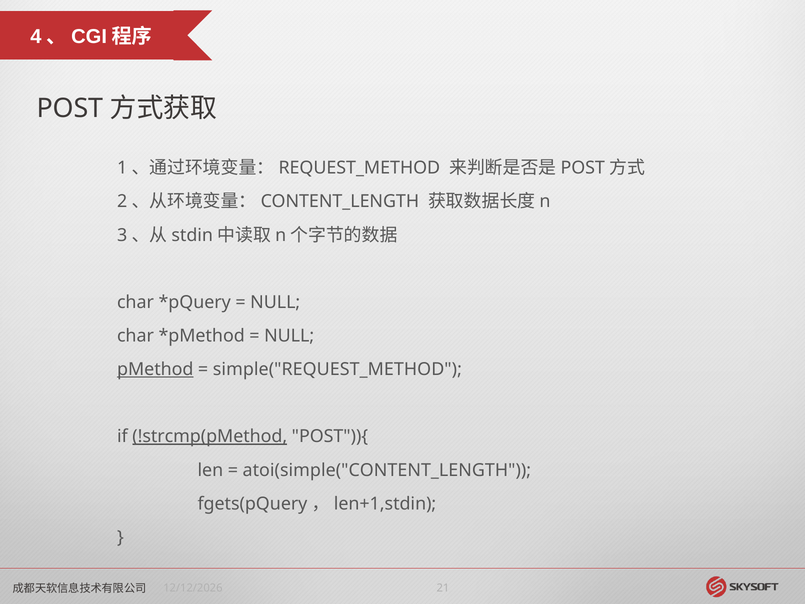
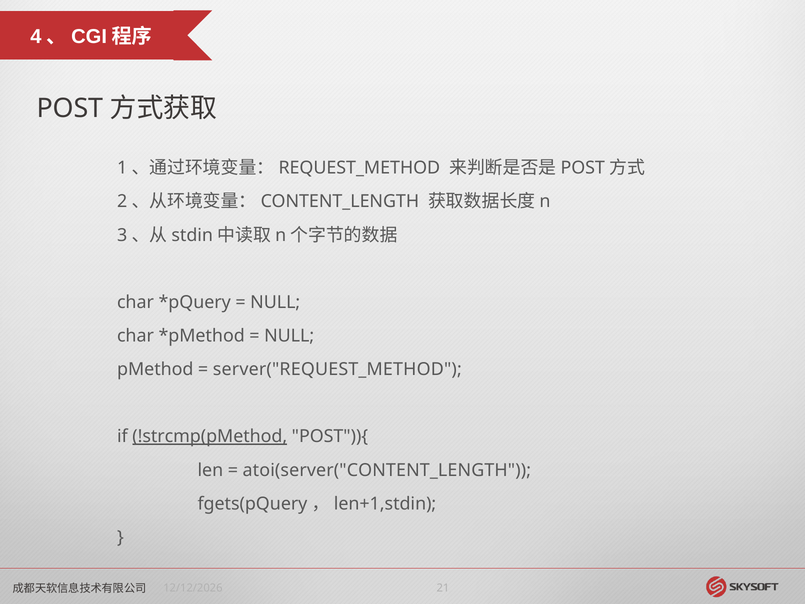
pMethod underline: present -> none
simple("REQUEST_METHOD: simple("REQUEST_METHOD -> server("REQUEST_METHOD
atoi(simple("CONTENT_LENGTH: atoi(simple("CONTENT_LENGTH -> atoi(server("CONTENT_LENGTH
